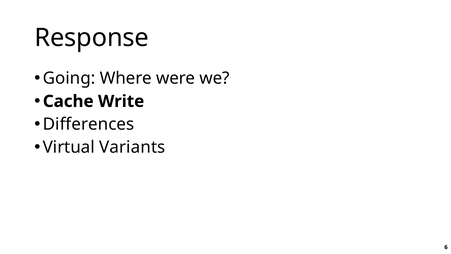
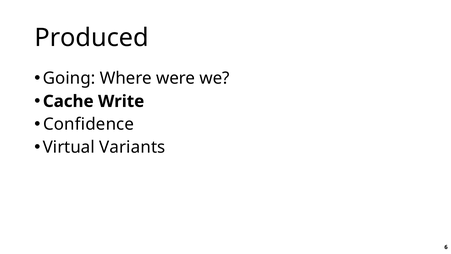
Response: Response -> Produced
Differences: Differences -> Confidence
